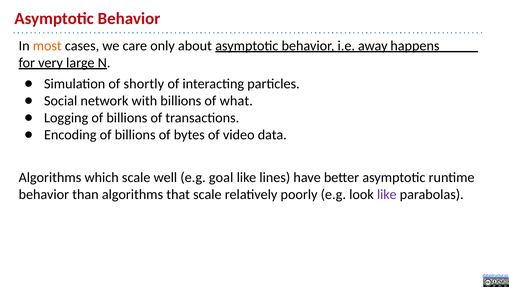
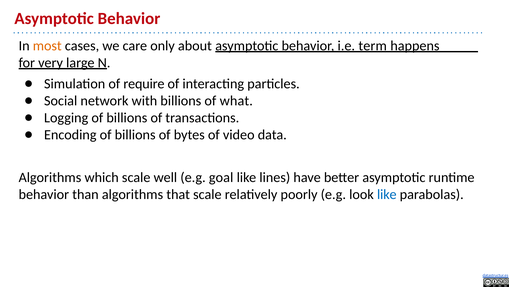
away: away -> term
shortly: shortly -> require
like at (387, 194) colour: purple -> blue
